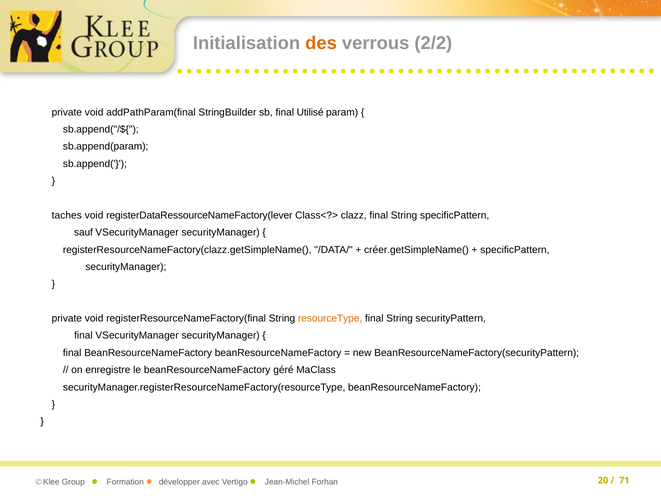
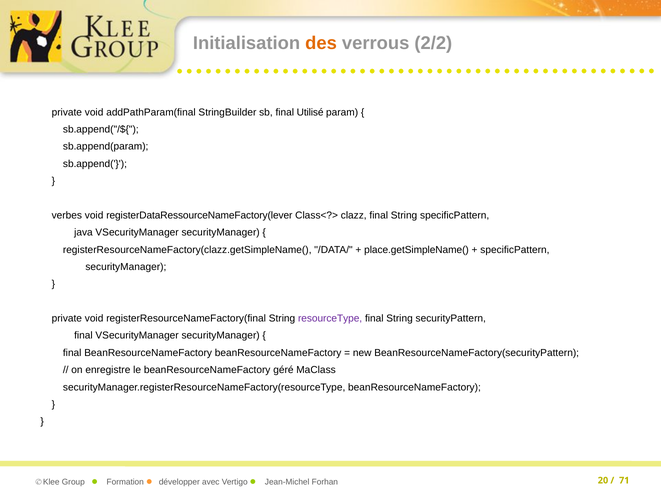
taches: taches -> verbes
sauf: sauf -> java
créer.getSimpleName(: créer.getSimpleName( -> place.getSimpleName(
resourceType colour: orange -> purple
